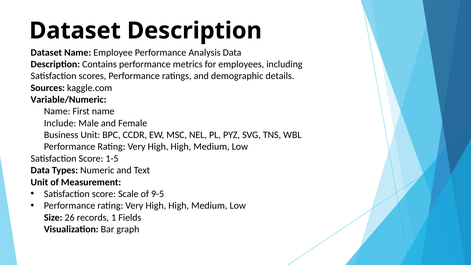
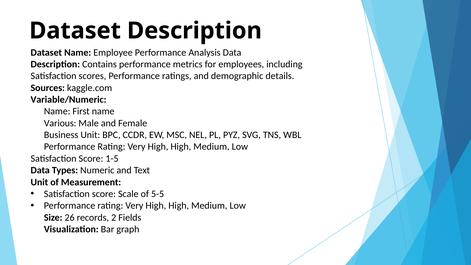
Include: Include -> Various
9-5: 9-5 -> 5-5
1: 1 -> 2
